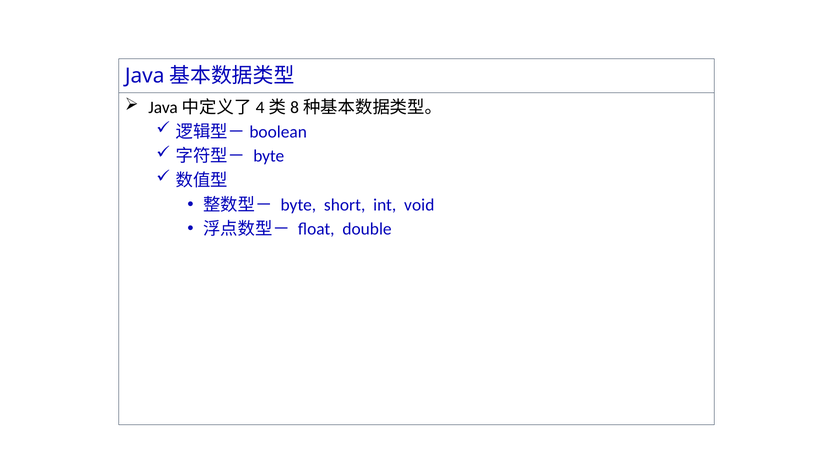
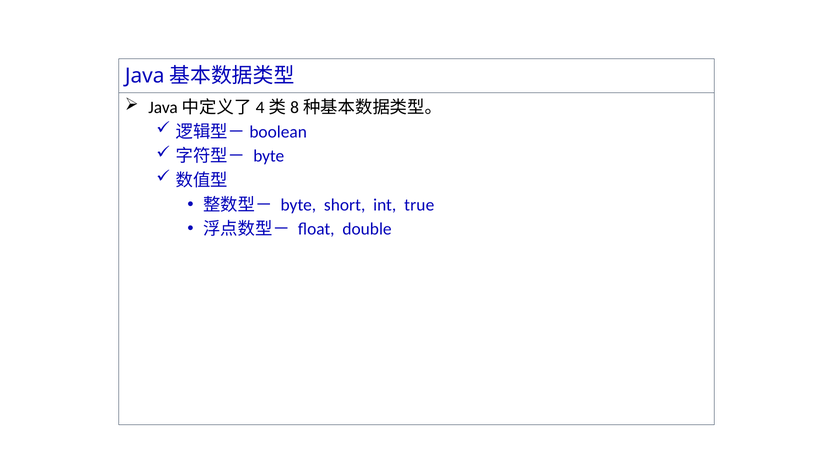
void: void -> true
